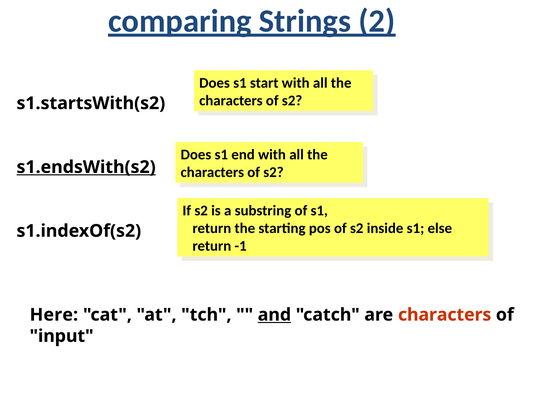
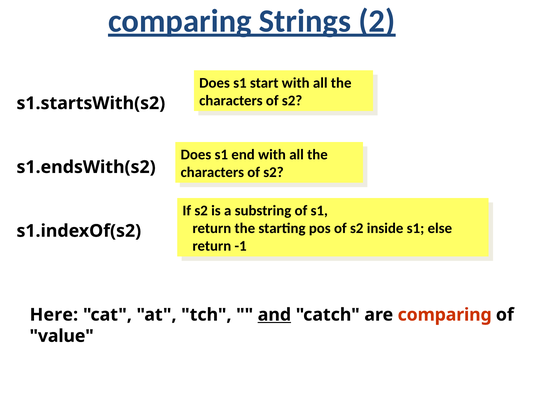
s1.endsWith(s2 underline: present -> none
are characters: characters -> comparing
input: input -> value
